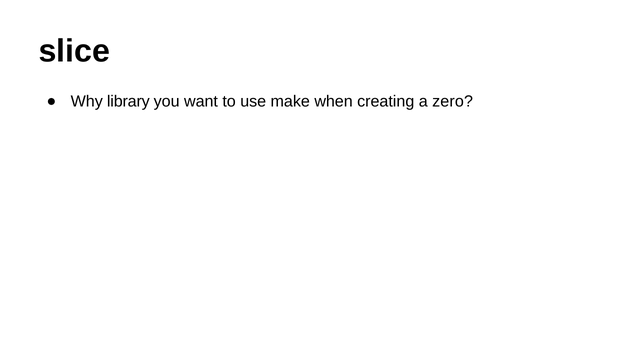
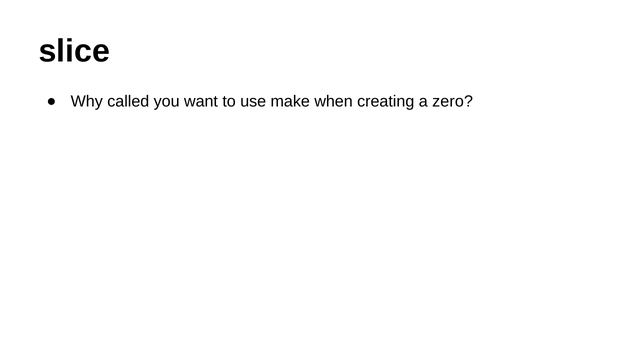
library: library -> called
